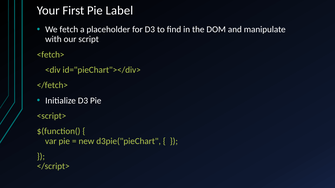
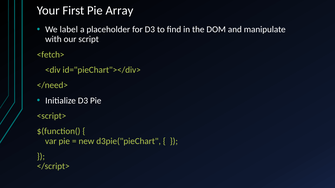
Label: Label -> Array
fetch: fetch -> label
</fetch>: </fetch> -> </need>
